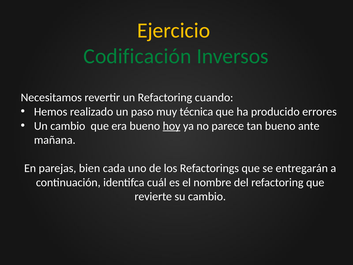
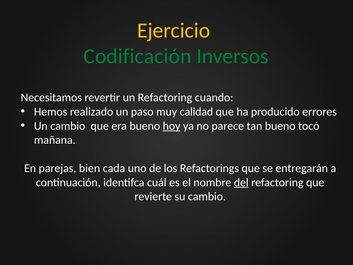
técnica: técnica -> calidad
ante: ante -> tocó
del underline: none -> present
